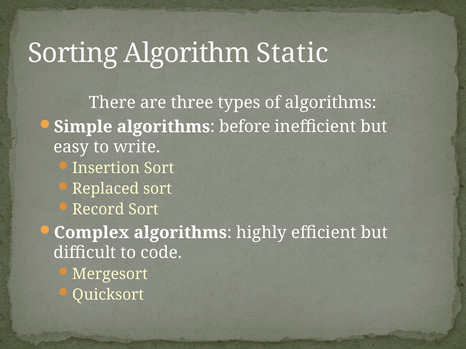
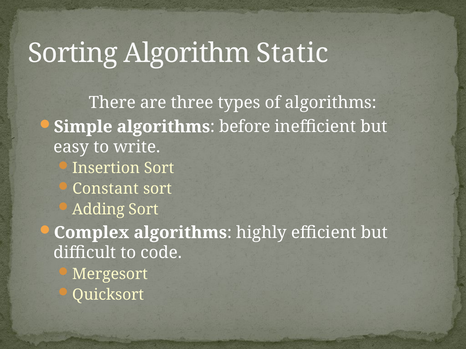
Replaced: Replaced -> Constant
Record: Record -> Adding
